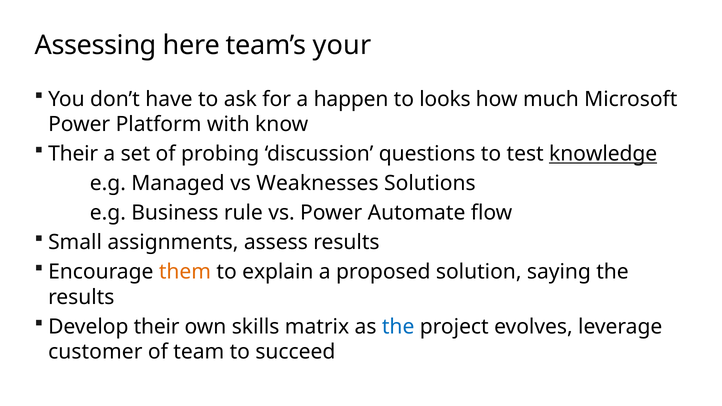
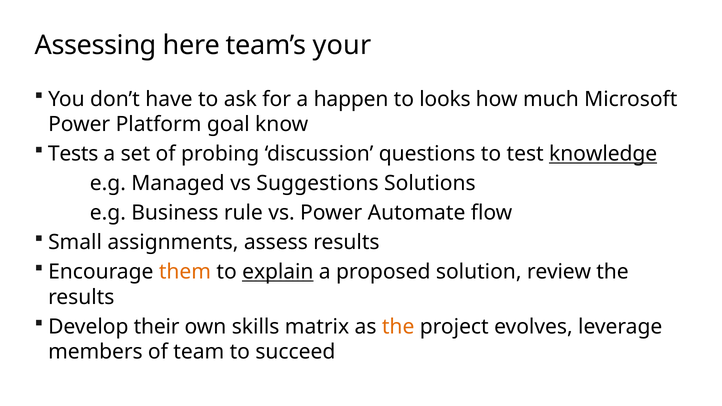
with: with -> goal
Their at (73, 154): Their -> Tests
Weaknesses: Weaknesses -> Suggestions
explain underline: none -> present
saying: saying -> review
the at (398, 327) colour: blue -> orange
customer: customer -> members
